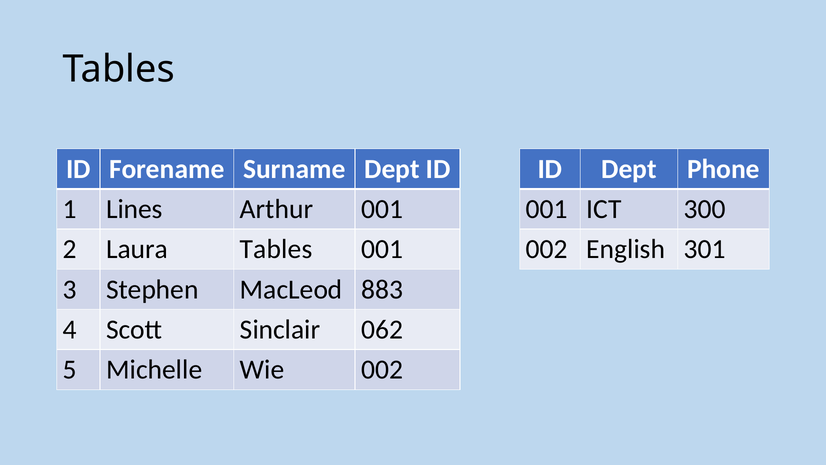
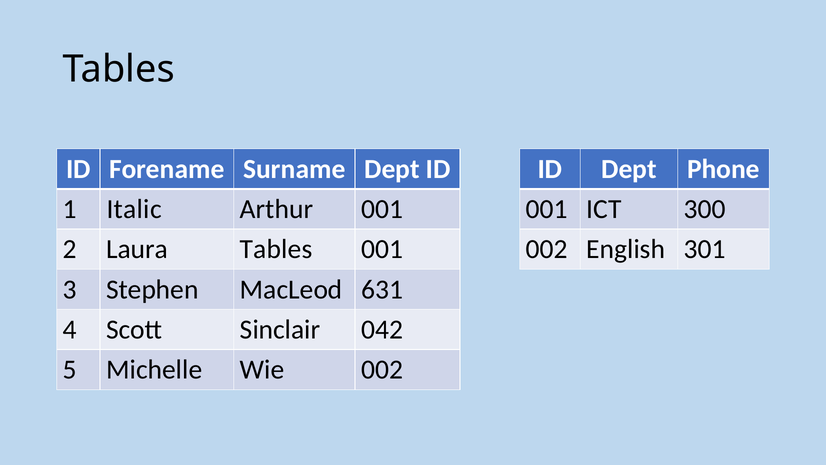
Lines: Lines -> Italic
883: 883 -> 631
062: 062 -> 042
